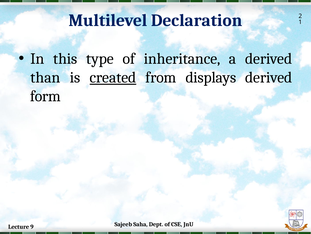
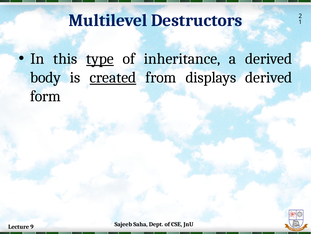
Declaration: Declaration -> Destructors
type underline: none -> present
than: than -> body
